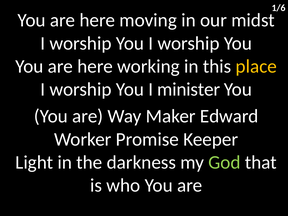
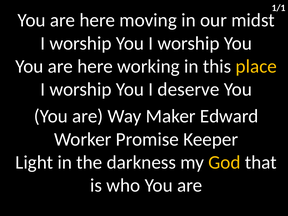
1/6: 1/6 -> 1/1
minister: minister -> deserve
God colour: light green -> yellow
